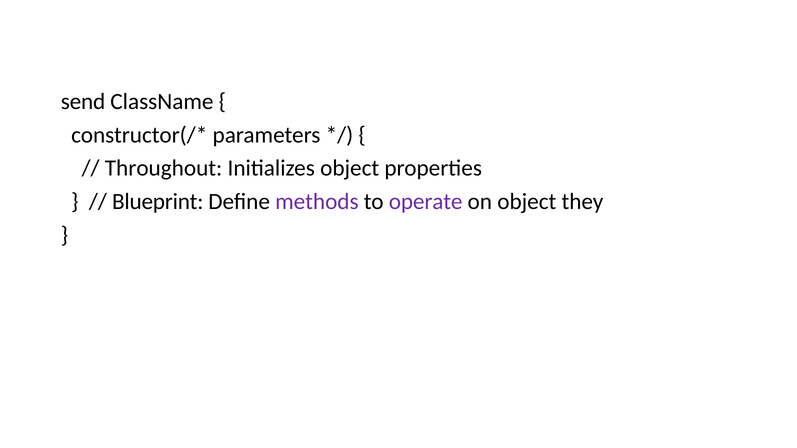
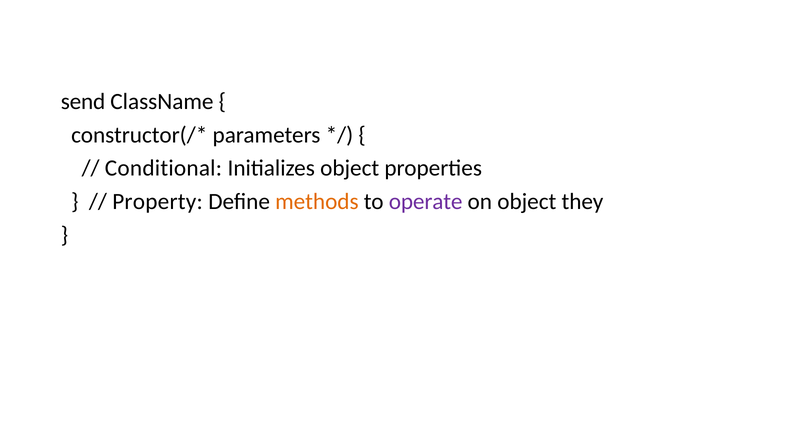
Throughout: Throughout -> Conditional
Blueprint: Blueprint -> Property
methods colour: purple -> orange
